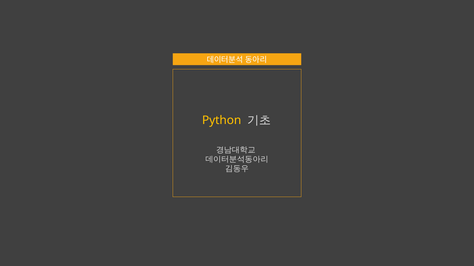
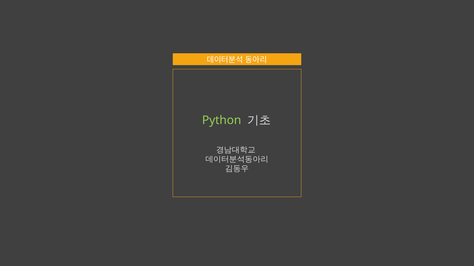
Python colour: yellow -> light green
